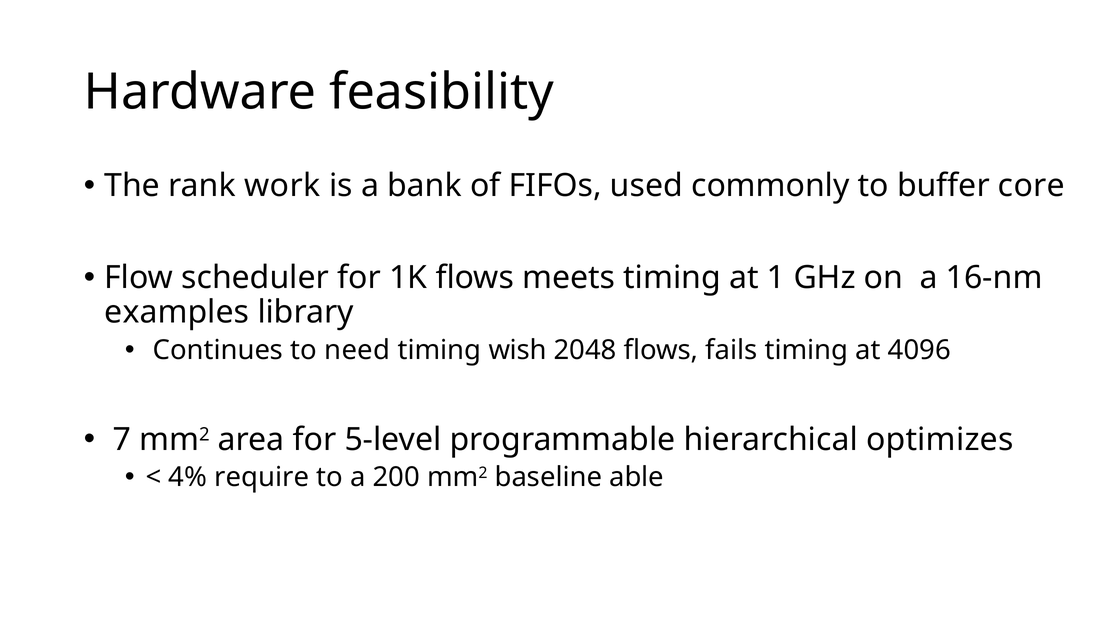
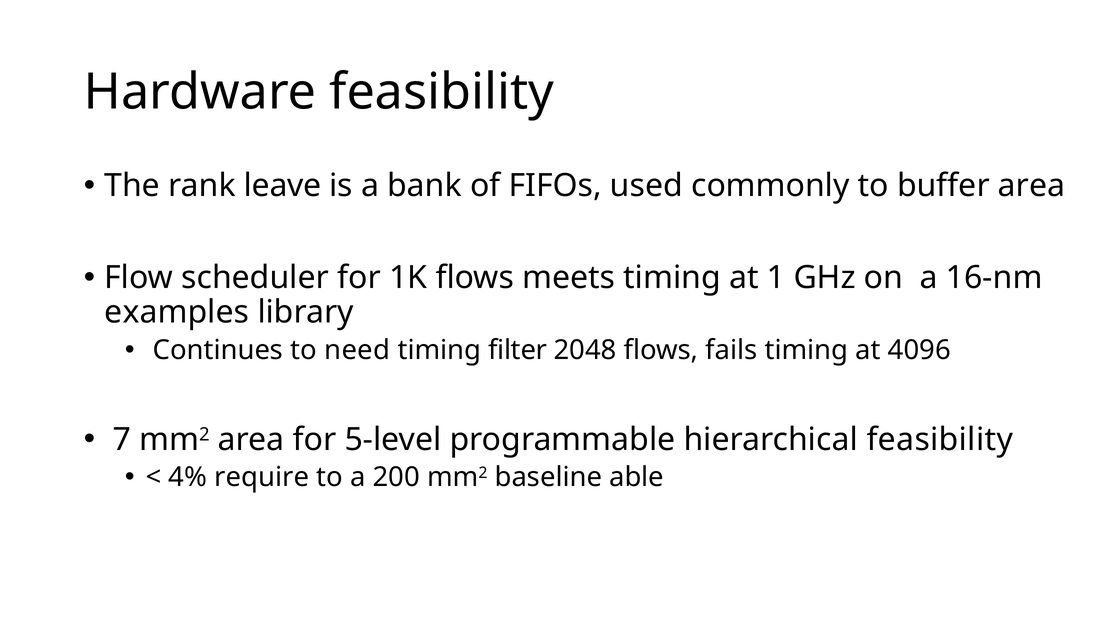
work: work -> leave
buffer core: core -> area
wish: wish -> filter
hierarchical optimizes: optimizes -> feasibility
